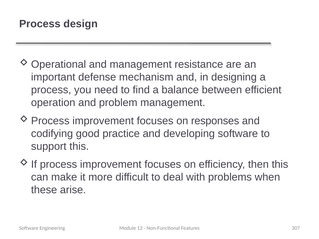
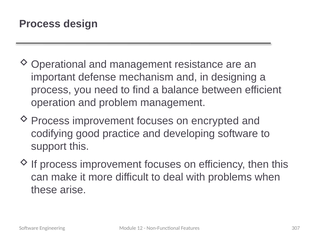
responses: responses -> encrypted
